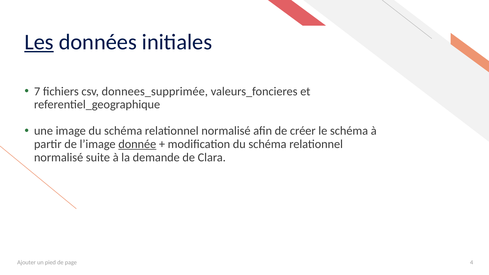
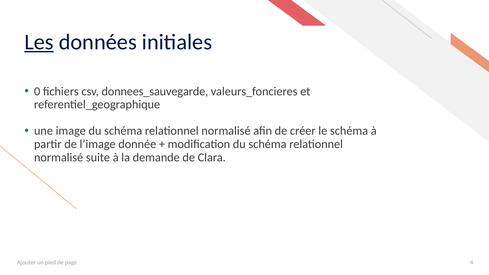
7: 7 -> 0
donnees_supprimée: donnees_supprimée -> donnees_sauvegarde
donnée underline: present -> none
